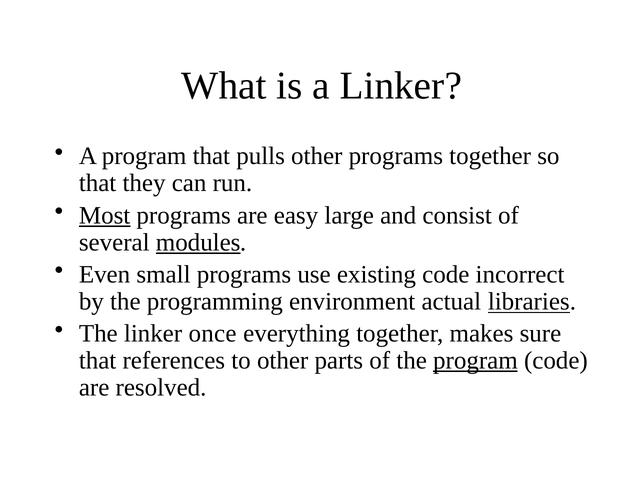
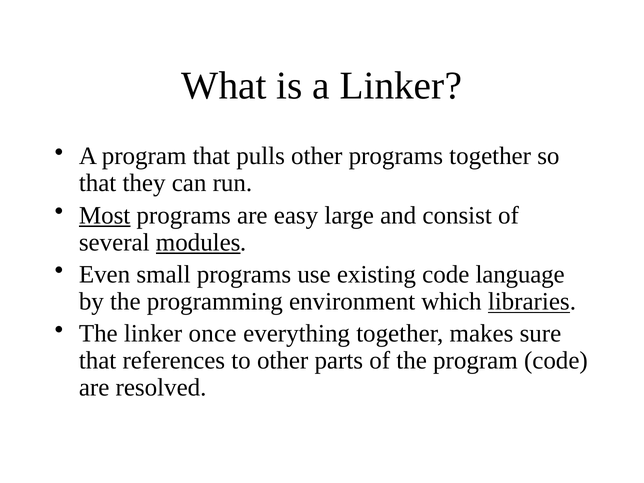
incorrect: incorrect -> language
actual: actual -> which
program at (475, 361) underline: present -> none
